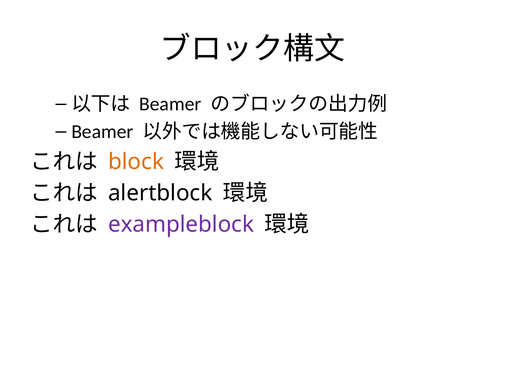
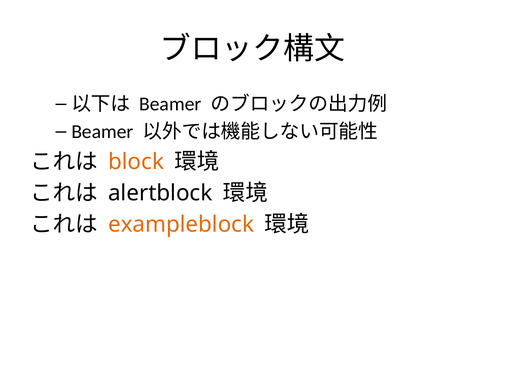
exampleblock colour: purple -> orange
